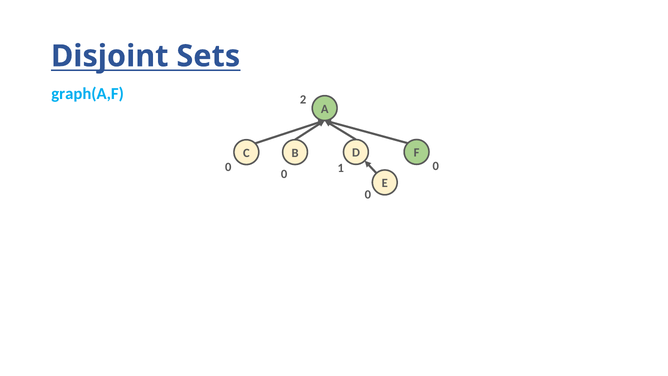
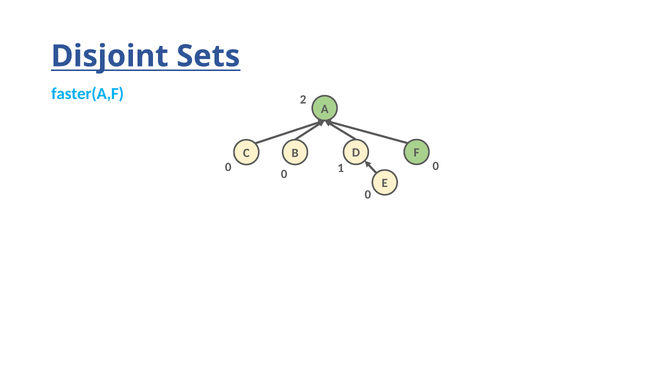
graph(A,F: graph(A,F -> faster(A,F
